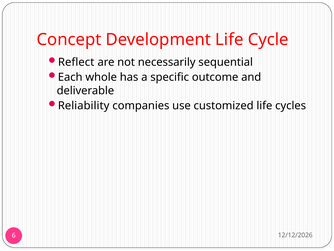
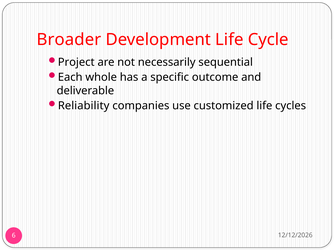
Concept: Concept -> Broader
Reflect: Reflect -> Project
